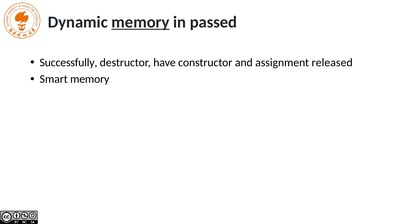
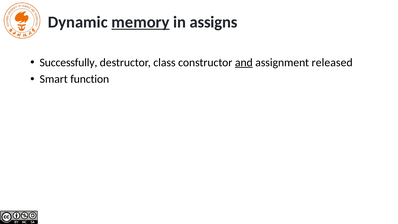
passed: passed -> assigns
have: have -> class
and underline: none -> present
Smart memory: memory -> function
